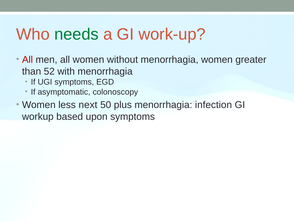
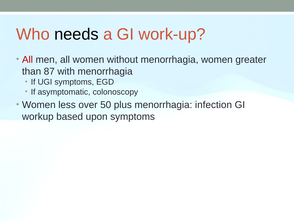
needs colour: green -> black
52: 52 -> 87
next: next -> over
